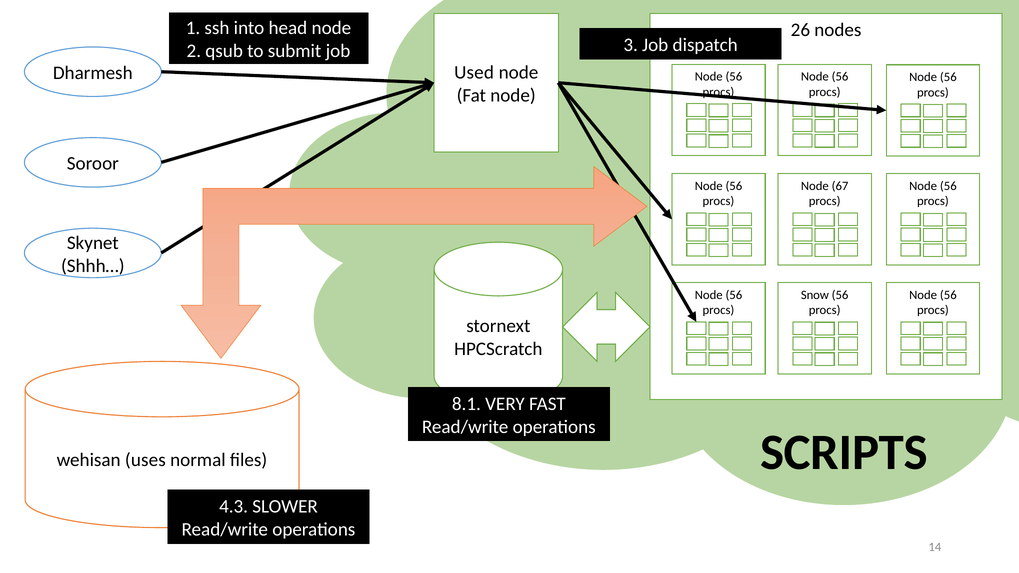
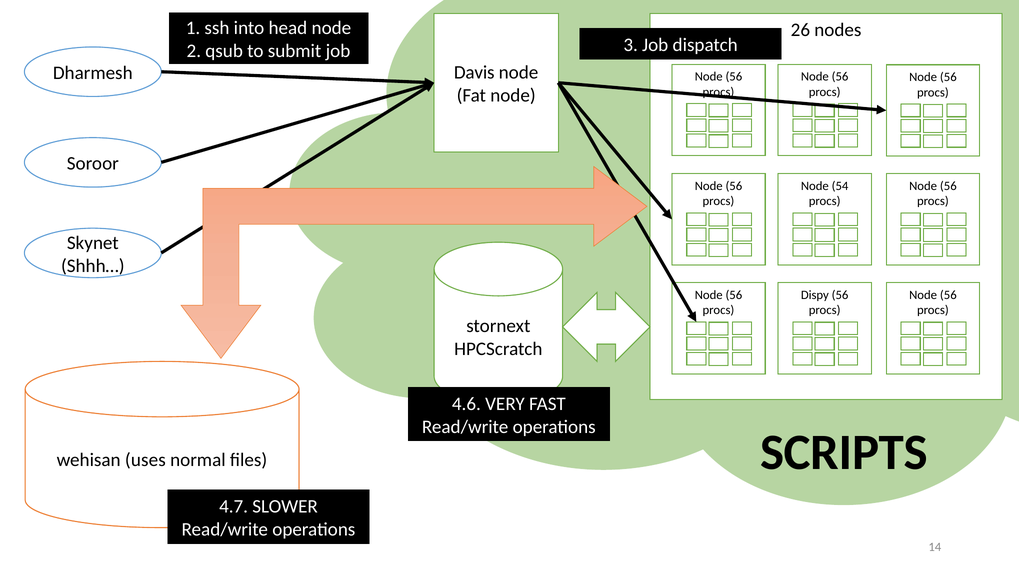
Used: Used -> Davis
67: 67 -> 54
Snow: Snow -> Dispy
8.1: 8.1 -> 4.6
4.3: 4.3 -> 4.7
